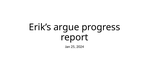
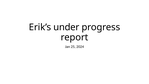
argue: argue -> under
